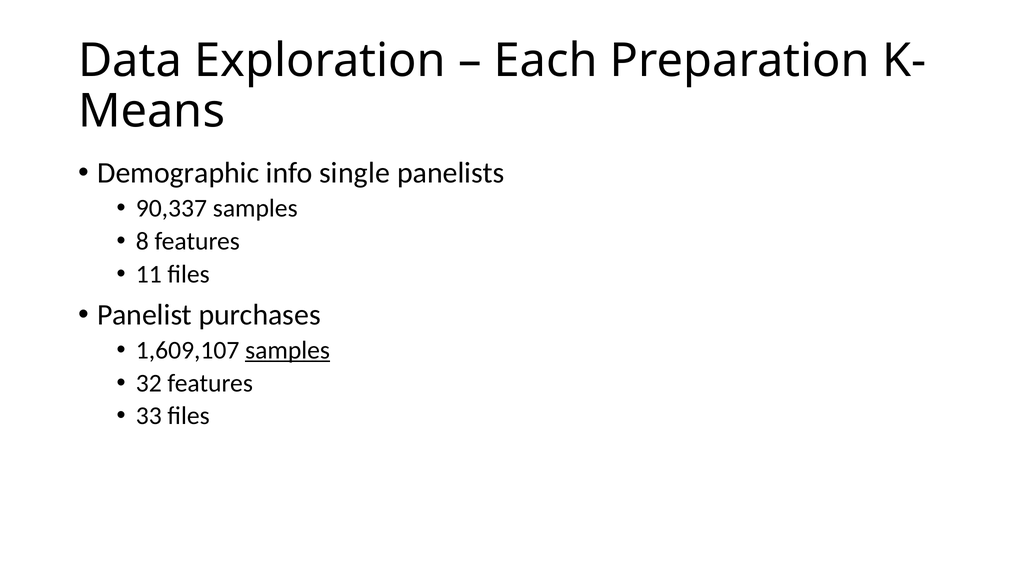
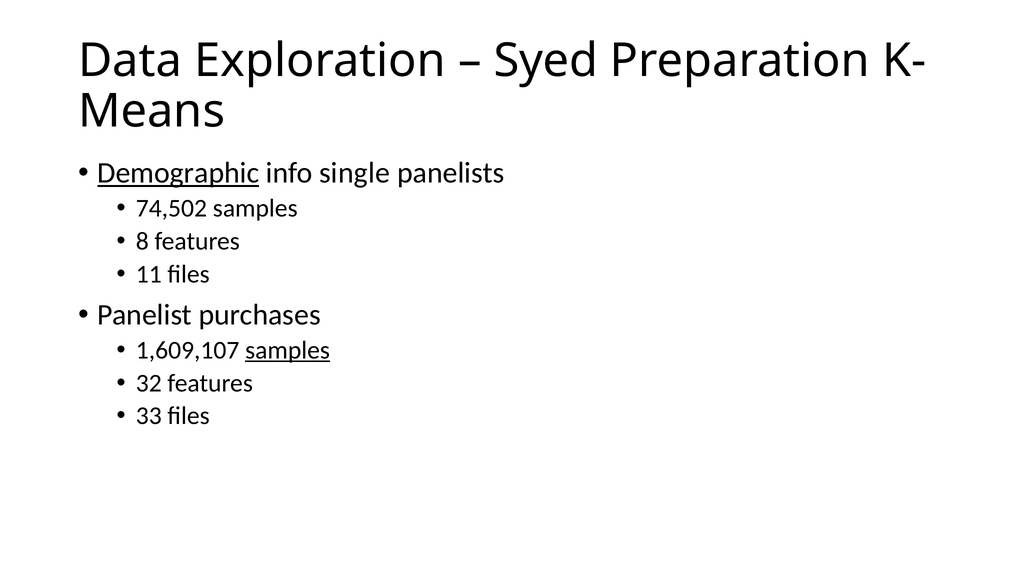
Each: Each -> Syed
Demographic underline: none -> present
90,337: 90,337 -> 74,502
